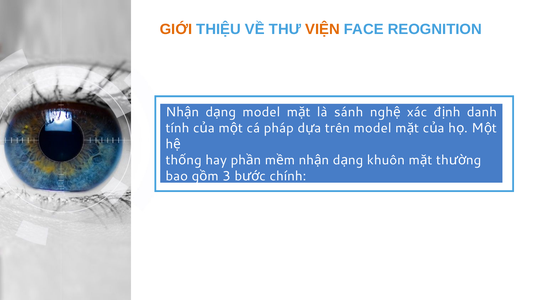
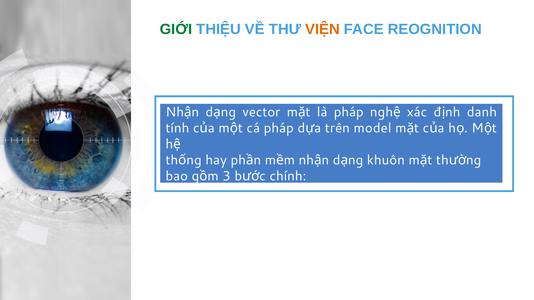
GIỚI colour: orange -> green
model at (261, 112): model -> vector
là sánh: sánh -> pháp
